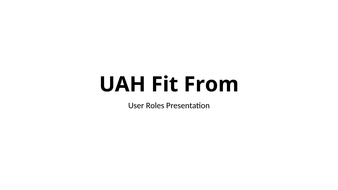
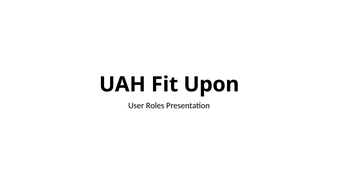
From: From -> Upon
